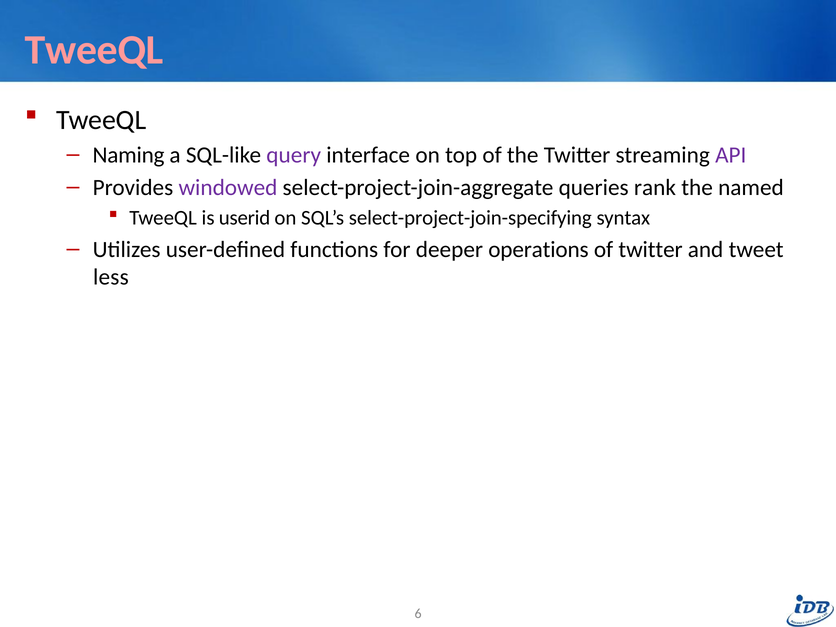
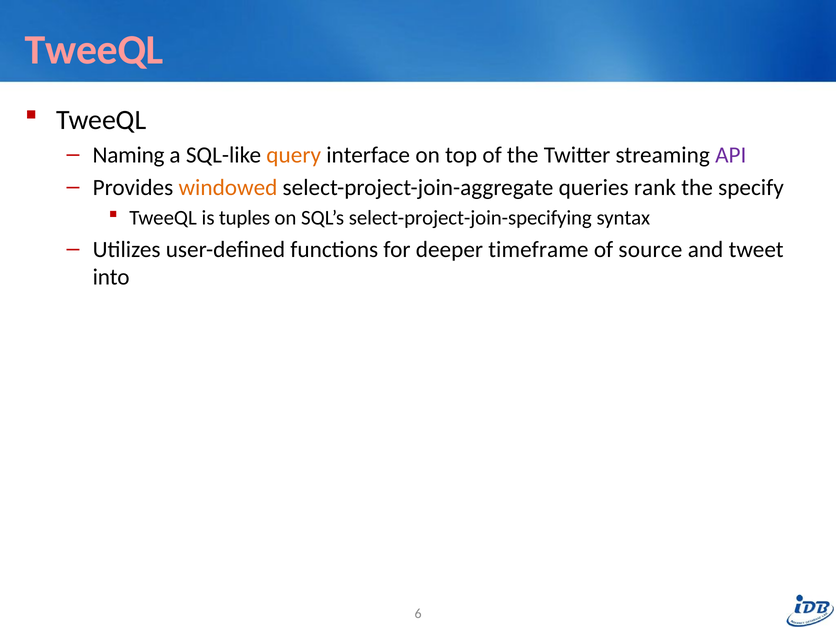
query colour: purple -> orange
windowed colour: purple -> orange
named: named -> specify
userid: userid -> tuples
operations: operations -> timeframe
of twitter: twitter -> source
less: less -> into
